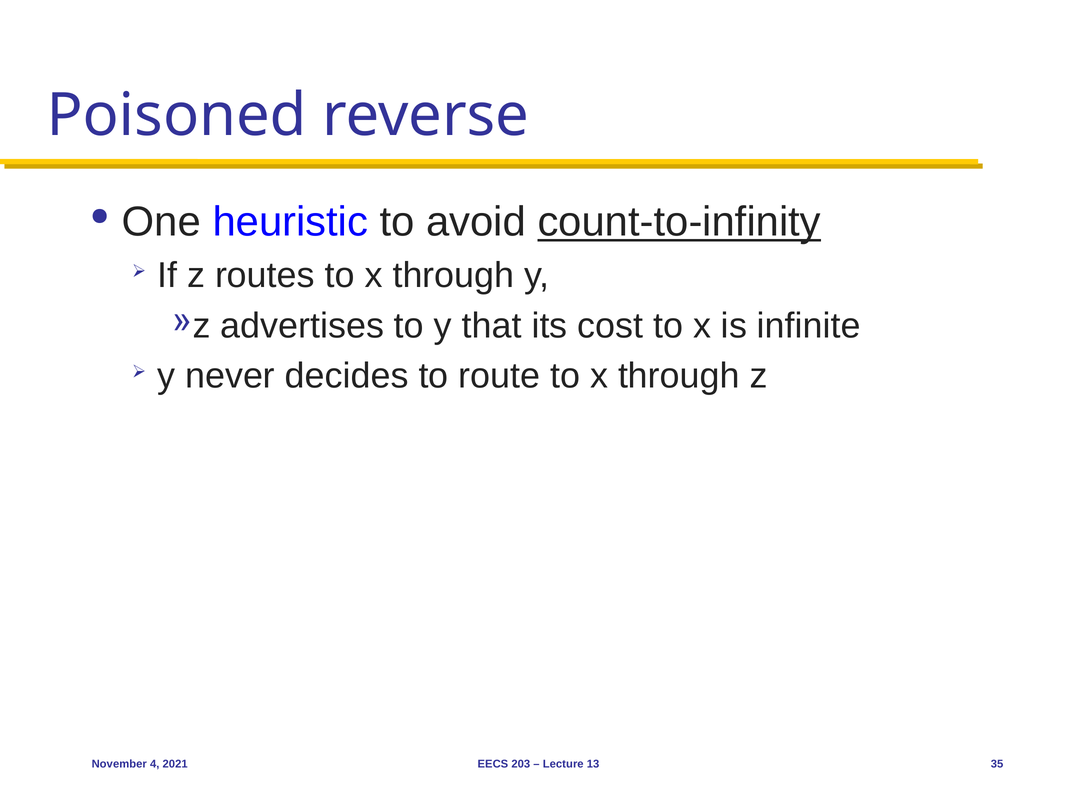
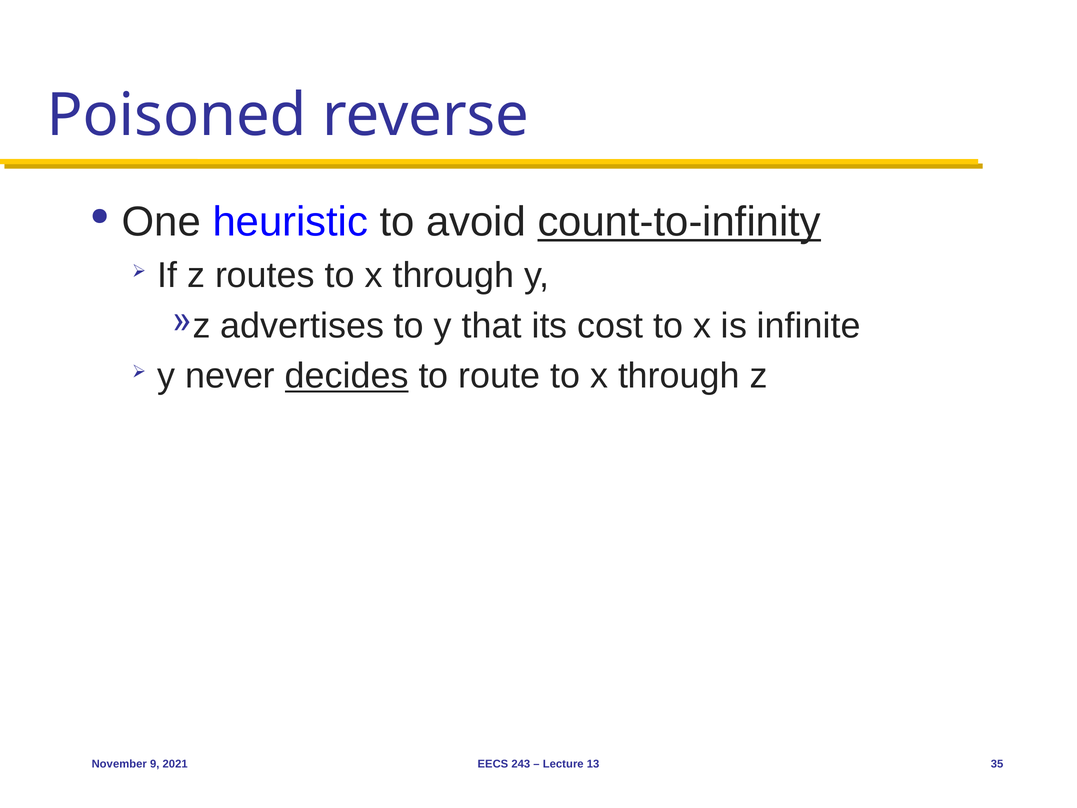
decides underline: none -> present
4: 4 -> 9
203: 203 -> 243
